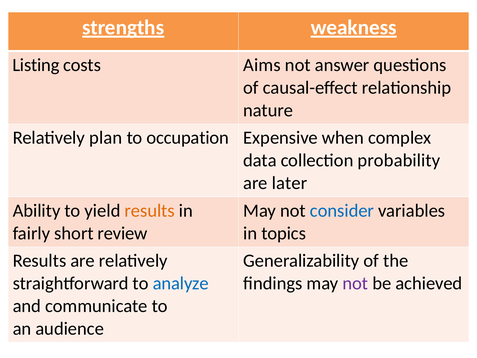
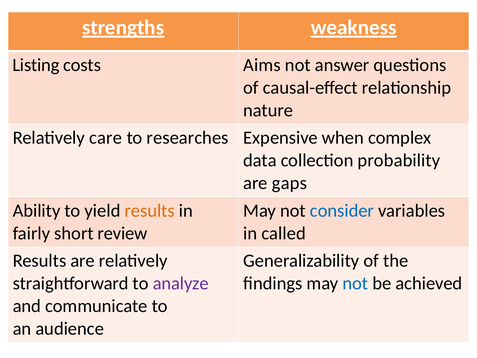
plan: plan -> care
occupation: occupation -> researches
later: later -> gaps
topics: topics -> called
analyze colour: blue -> purple
not at (355, 283) colour: purple -> blue
